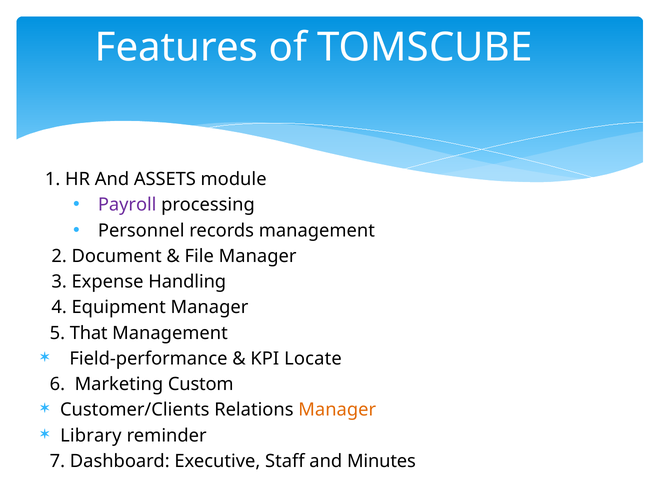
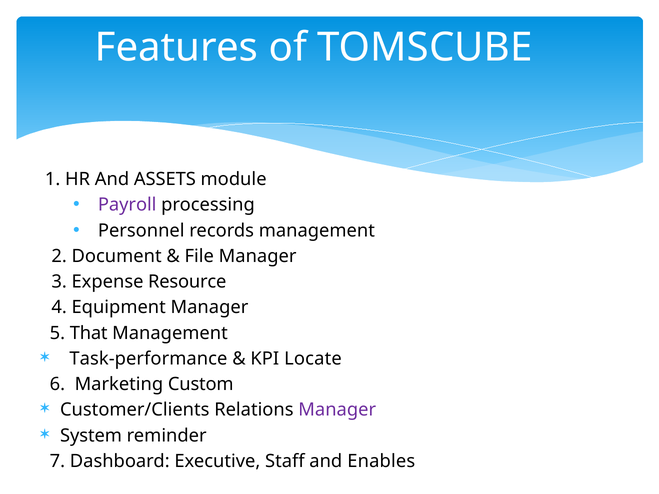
Handling: Handling -> Resource
Field-performance: Field-performance -> Task-performance
Manager at (337, 410) colour: orange -> purple
Library: Library -> System
Minutes: Minutes -> Enables
